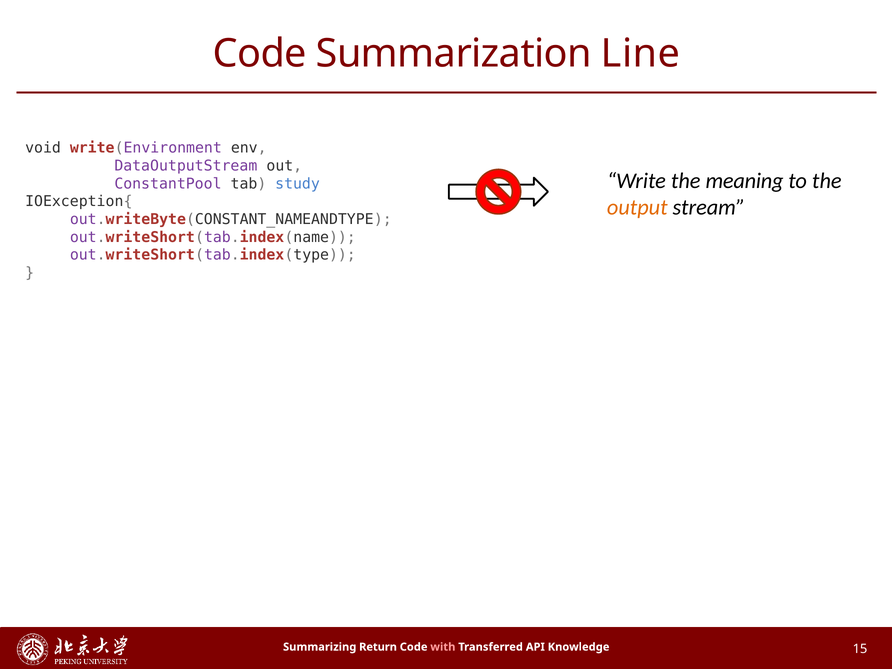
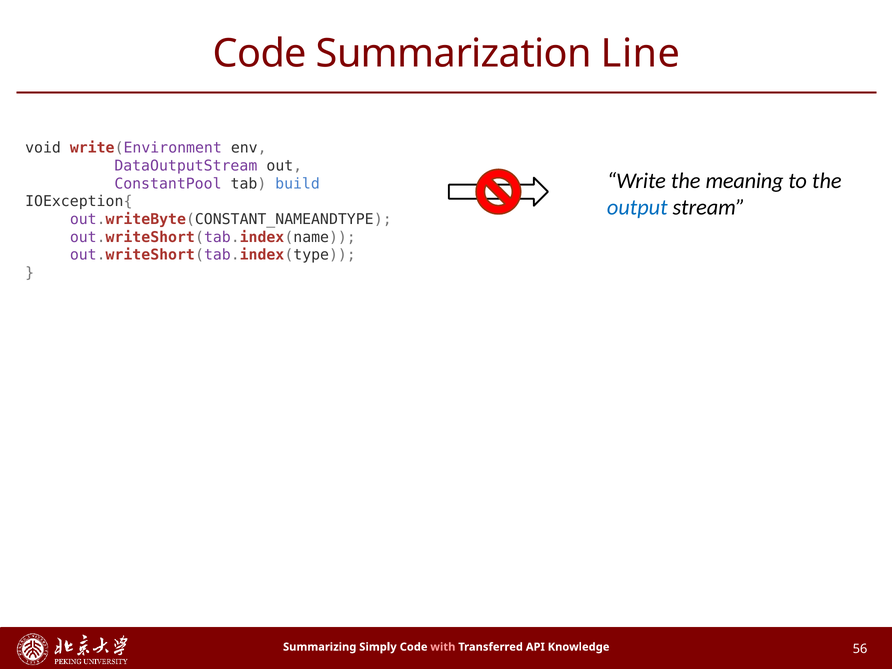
study: study -> build
output colour: orange -> blue
Return: Return -> Simply
15: 15 -> 56
